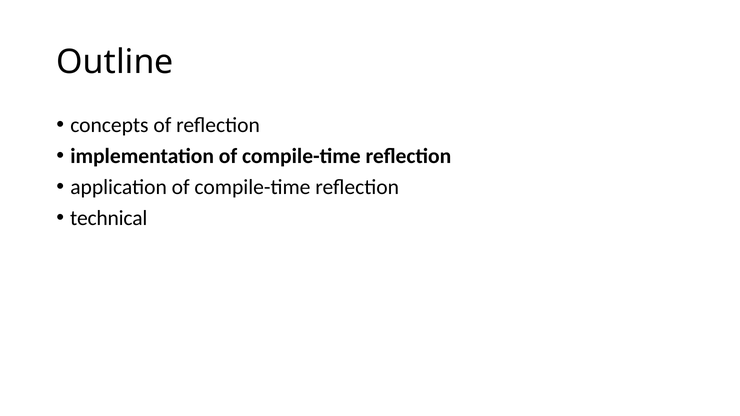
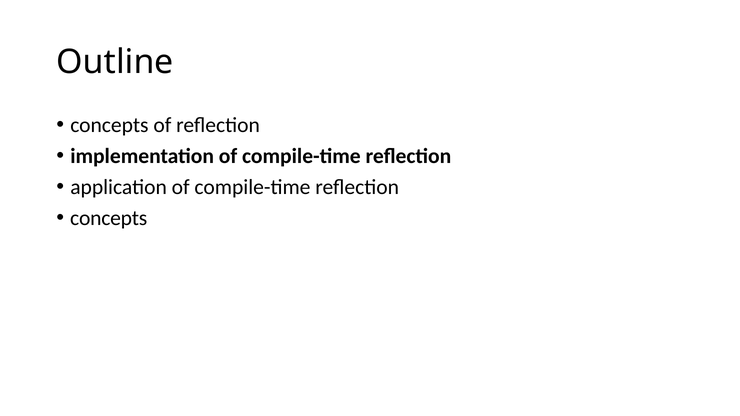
technical at (109, 218): technical -> concepts
